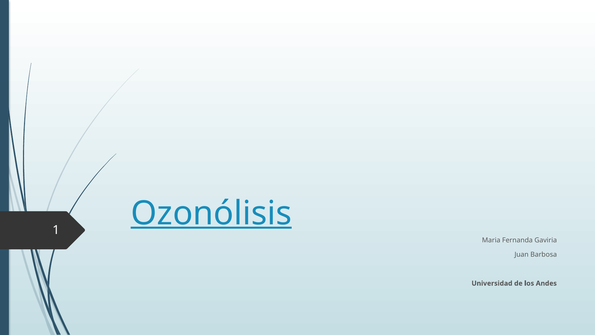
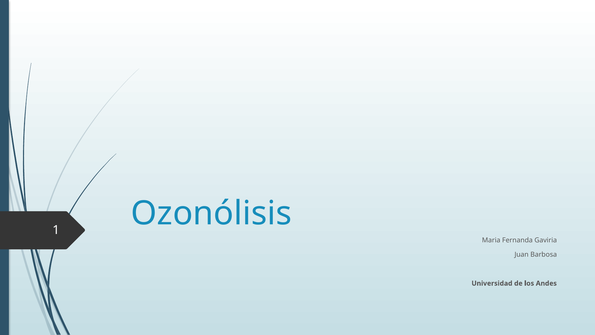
Ozonólisis underline: present -> none
